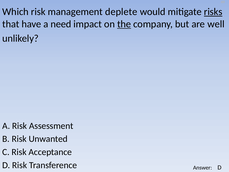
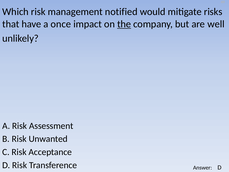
deplete: deplete -> notified
risks underline: present -> none
need: need -> once
